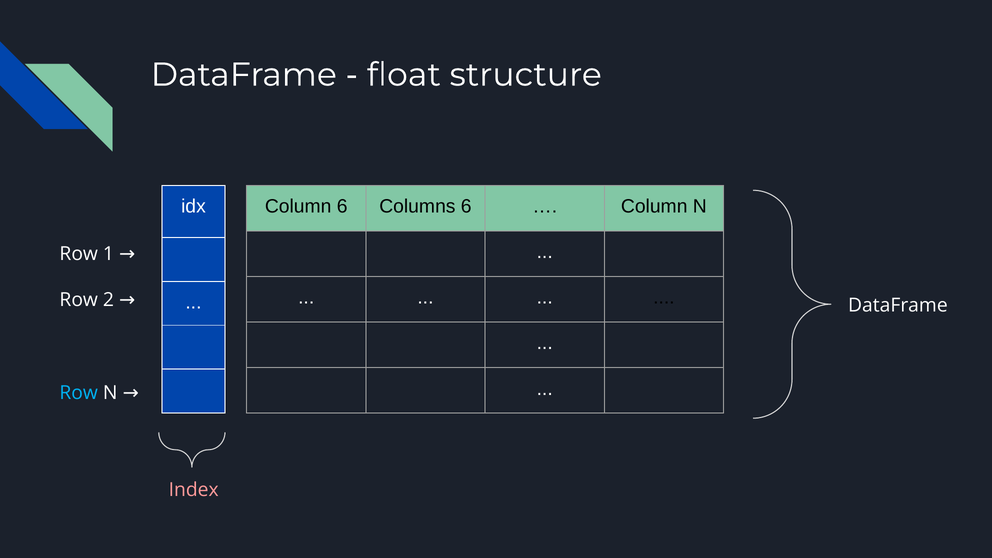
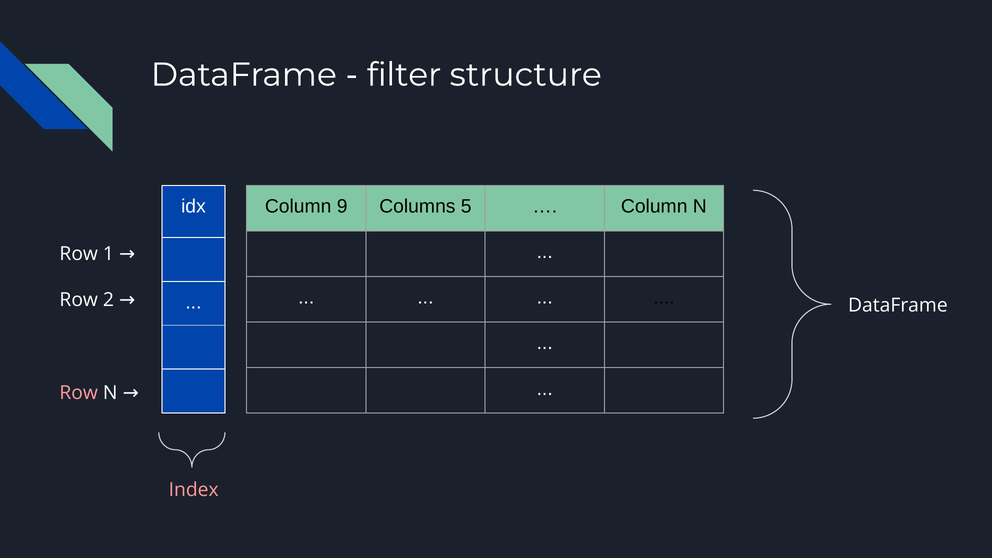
float: float -> filter
Column 6: 6 -> 9
Columns 6: 6 -> 5
Row at (79, 393) colour: light blue -> pink
